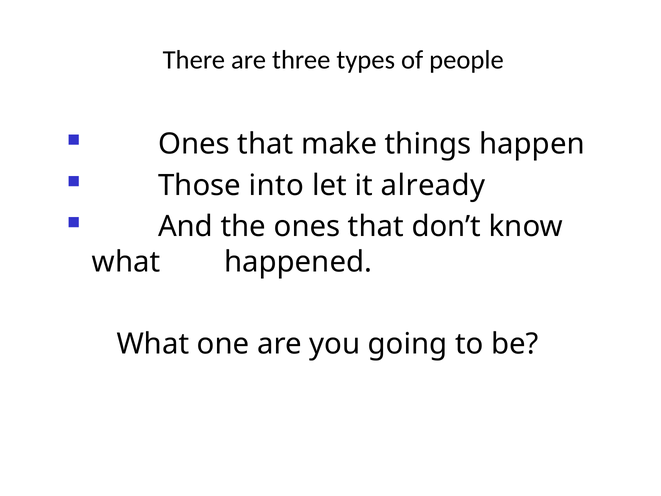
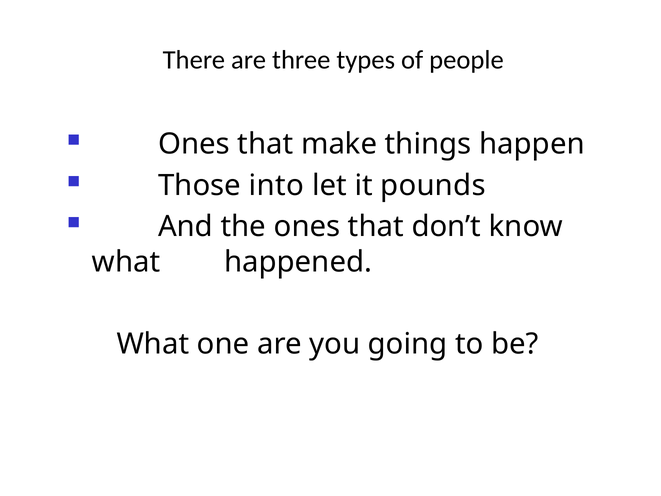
already: already -> pounds
